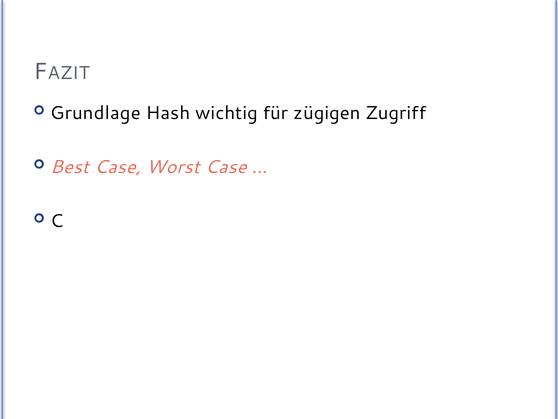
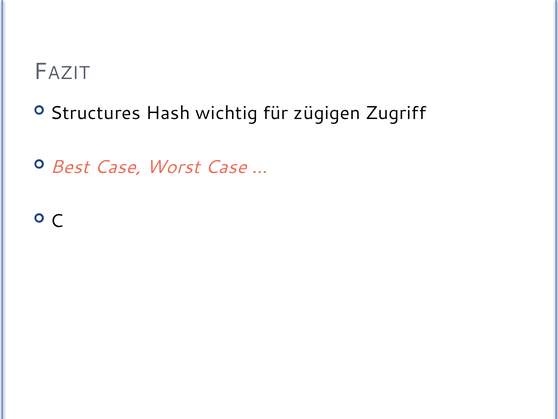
Grundlage: Grundlage -> Structures
